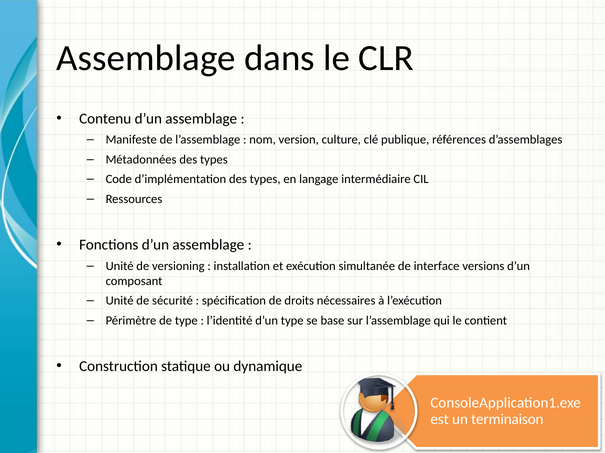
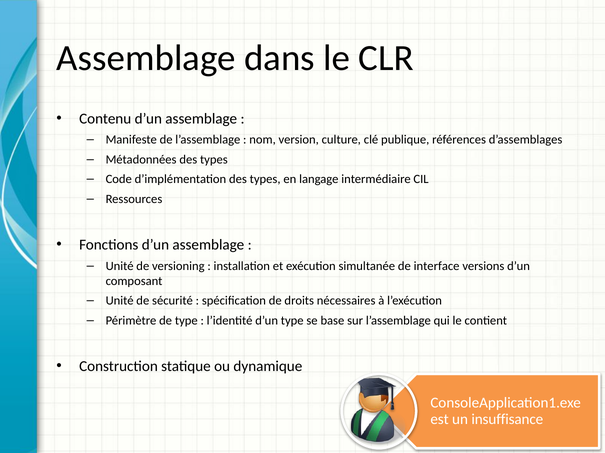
terminaison: terminaison -> insuffisance
